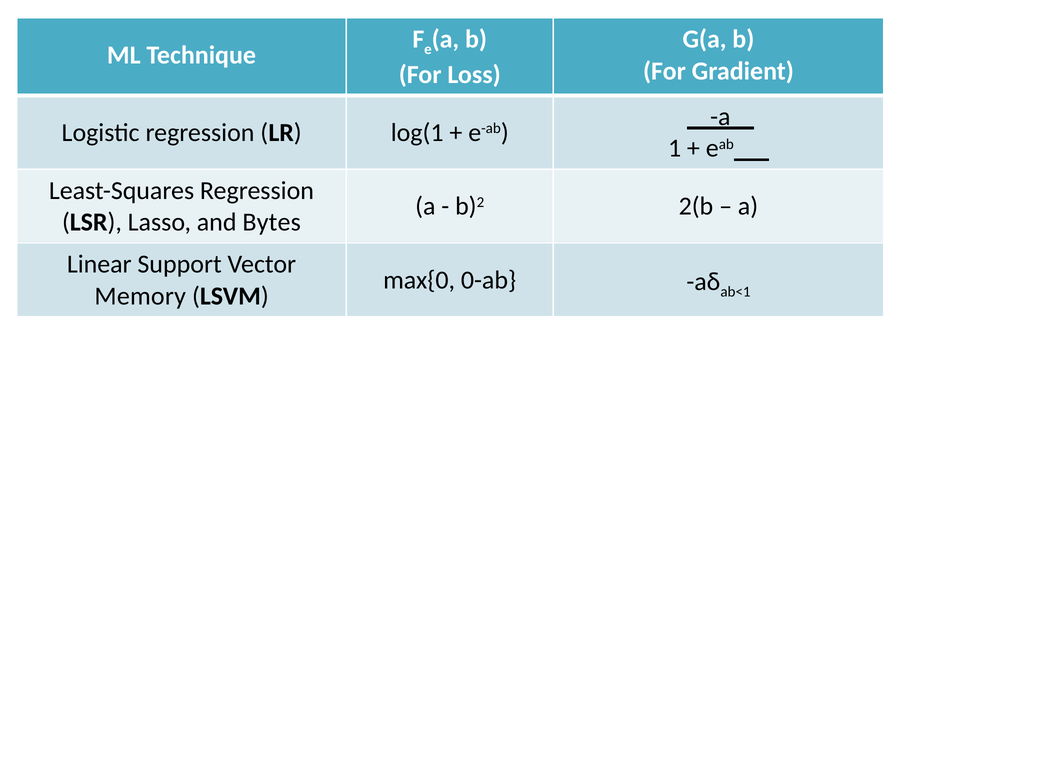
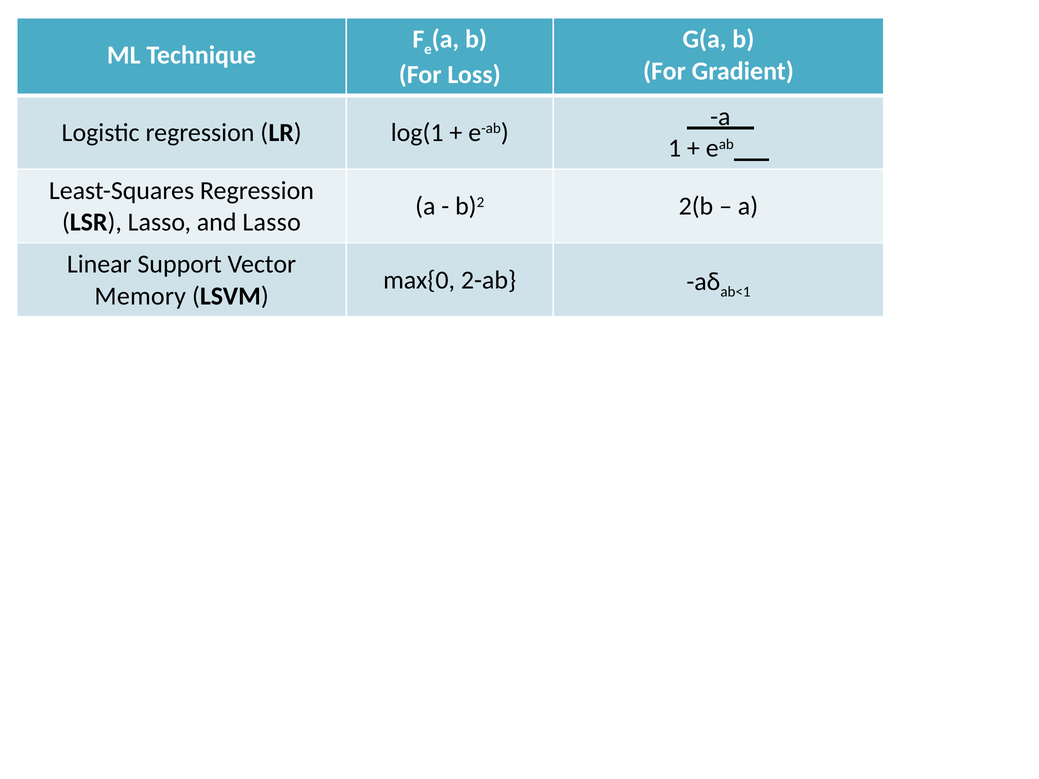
and Bytes: Bytes -> Lasso
0-ab: 0-ab -> 2-ab
